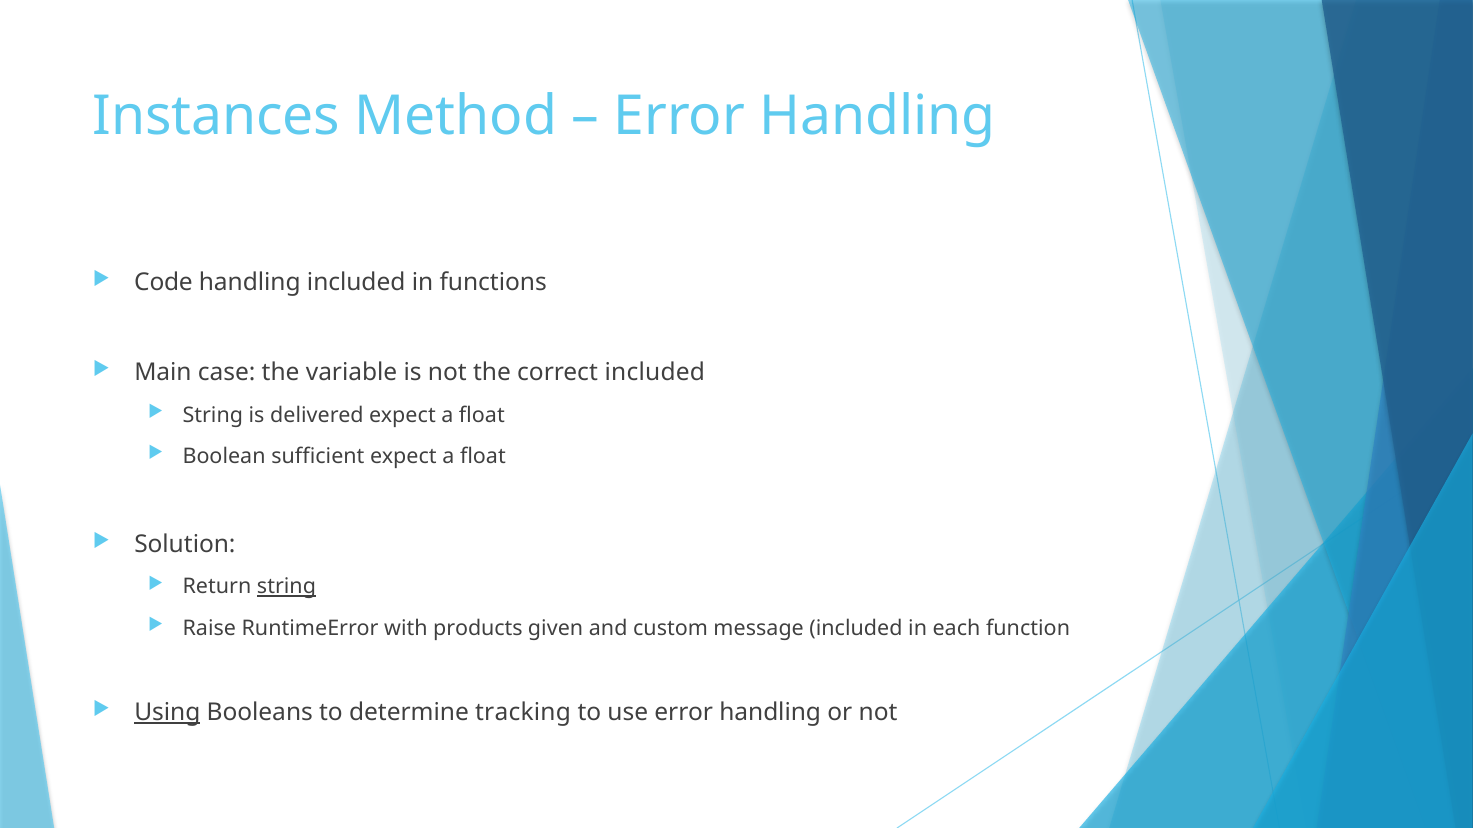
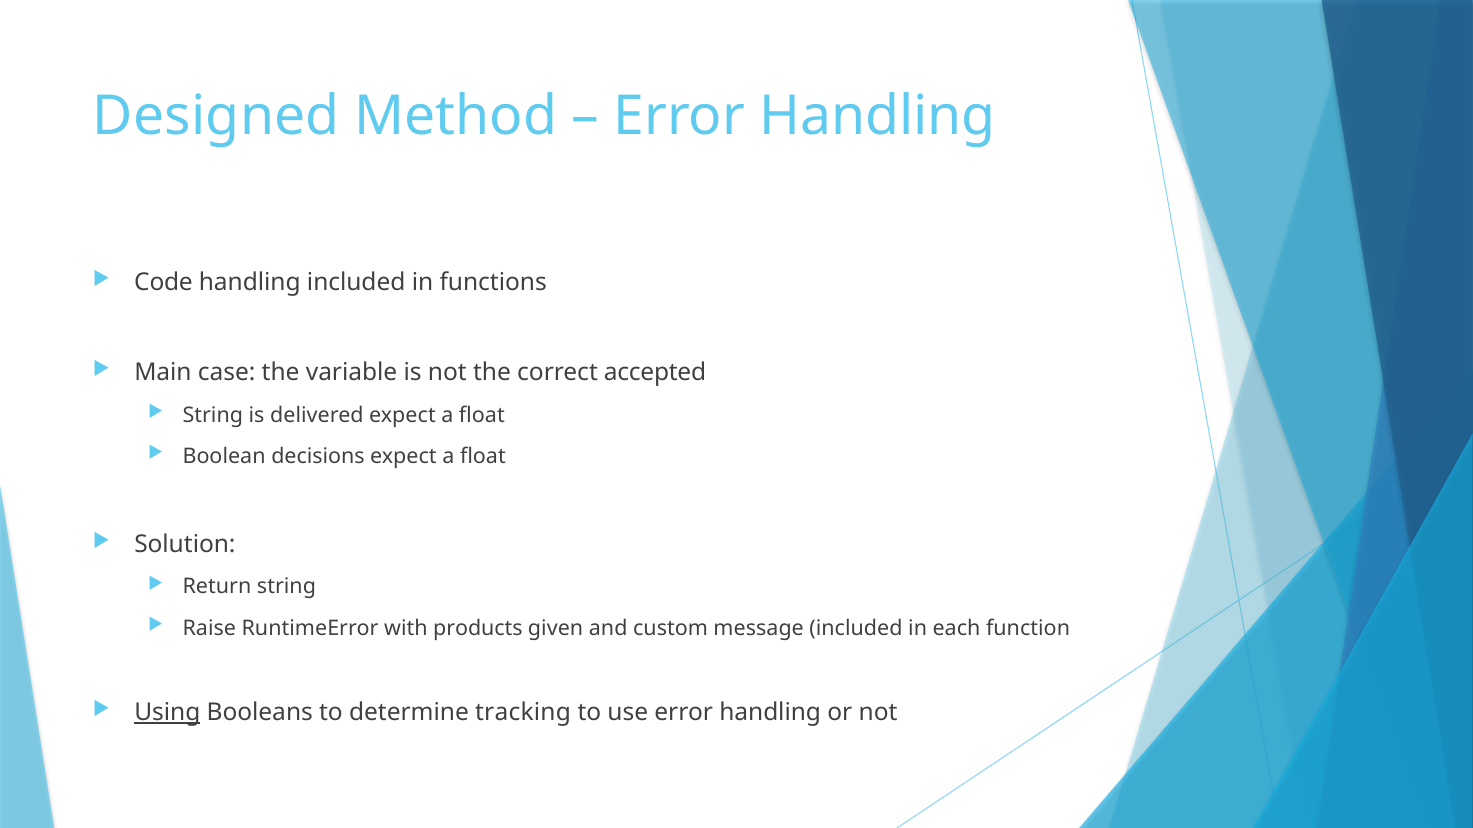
Instances: Instances -> Designed
correct included: included -> accepted
sufficient: sufficient -> decisions
string at (286, 587) underline: present -> none
